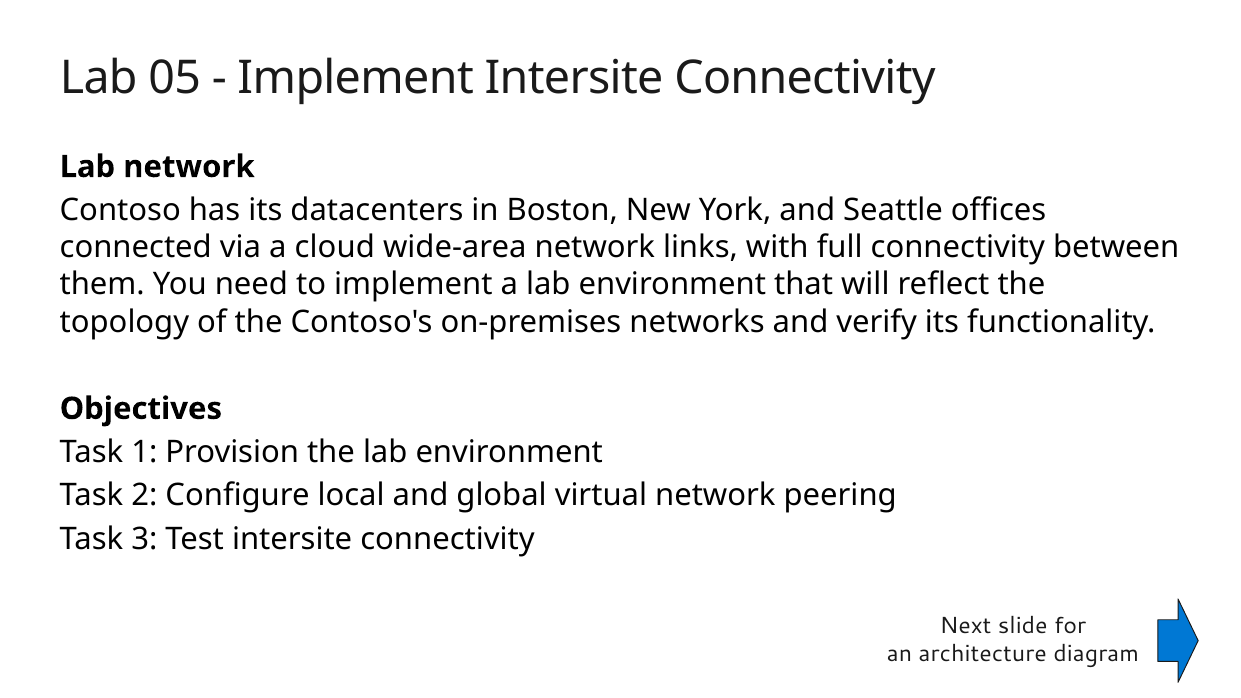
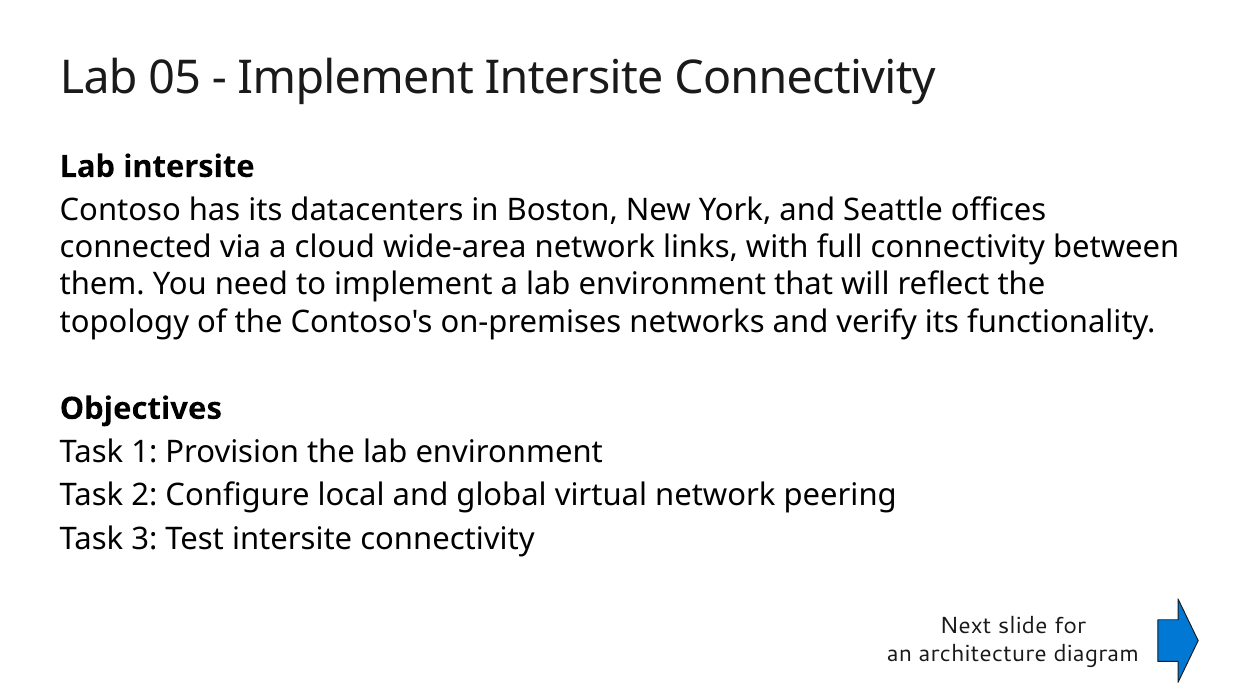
Lab network: network -> intersite
